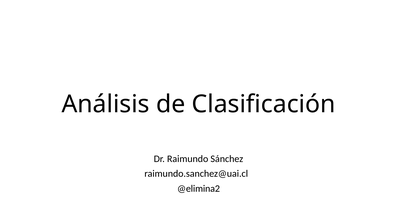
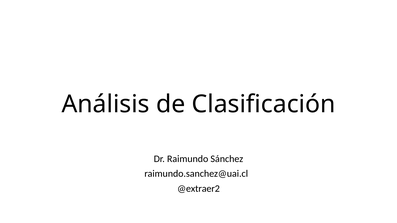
@elimina2: @elimina2 -> @extraer2
